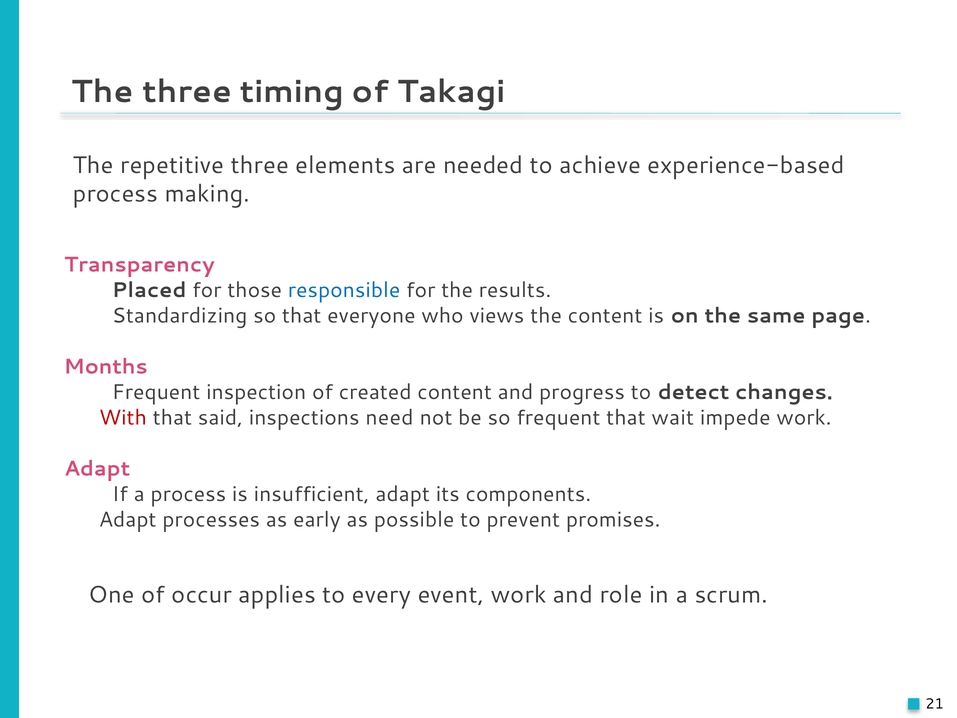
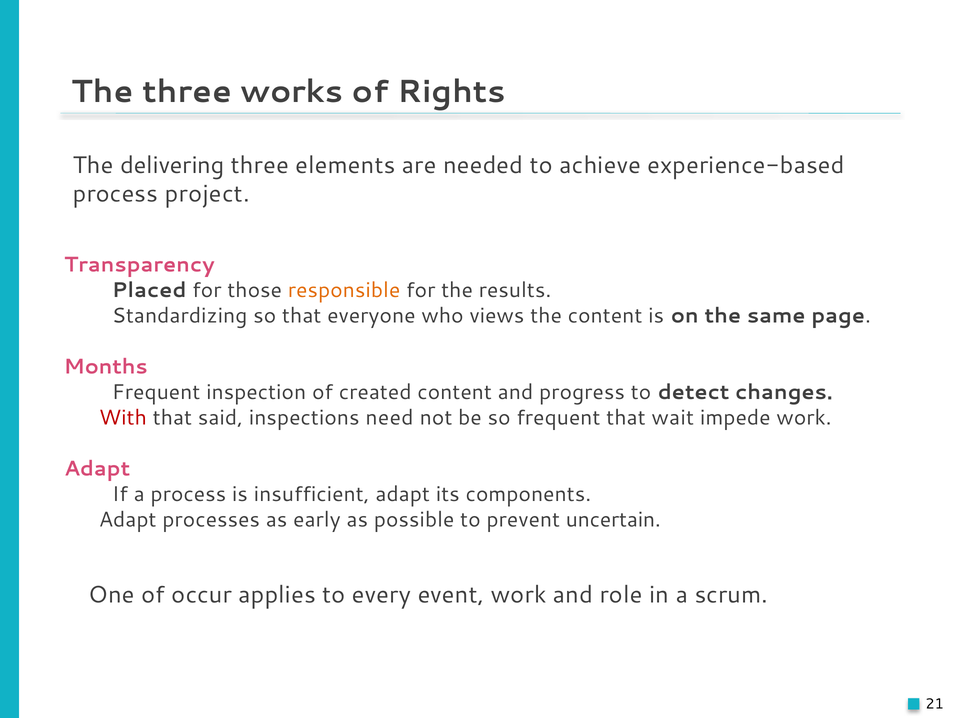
timing: timing -> works
Takagi: Takagi -> Rights
repetitive: repetitive -> delivering
making: making -> project
responsible colour: blue -> orange
promises: promises -> uncertain
